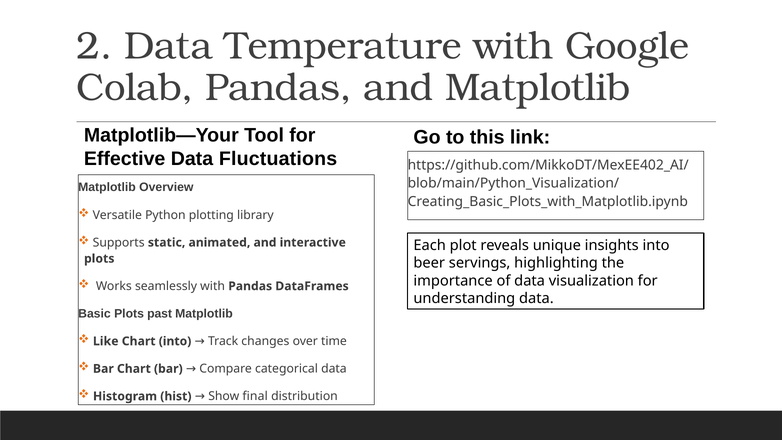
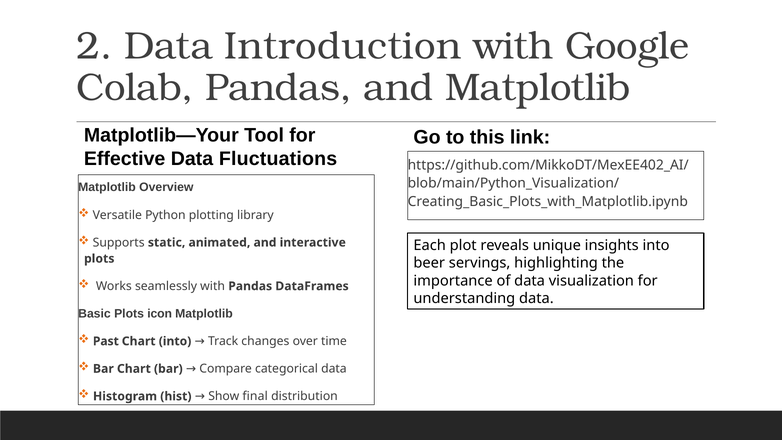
Temperature: Temperature -> Introduction
past: past -> icon
Like: Like -> Past
